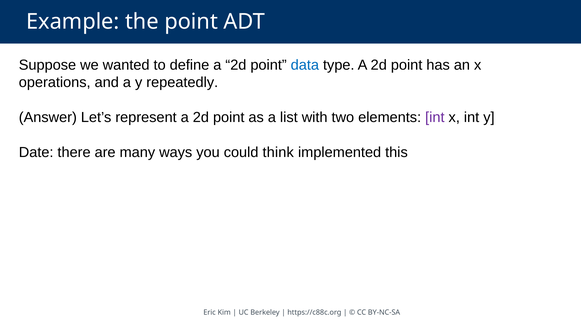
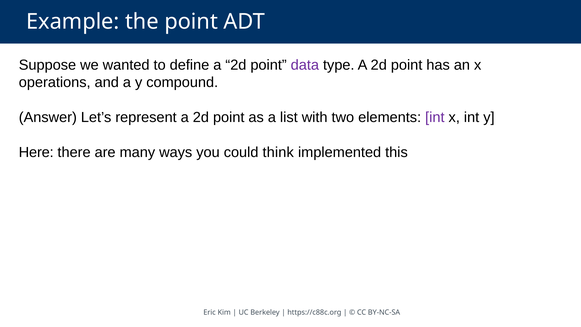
data colour: blue -> purple
repeatedly: repeatedly -> compound
Date: Date -> Here
